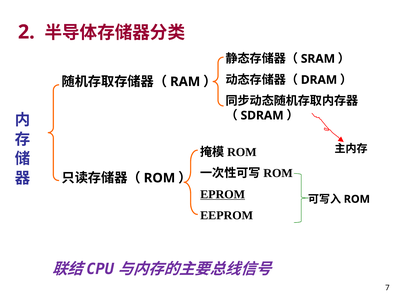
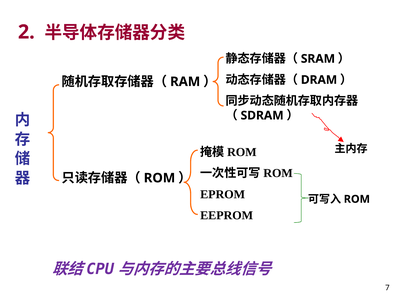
EPROM underline: present -> none
